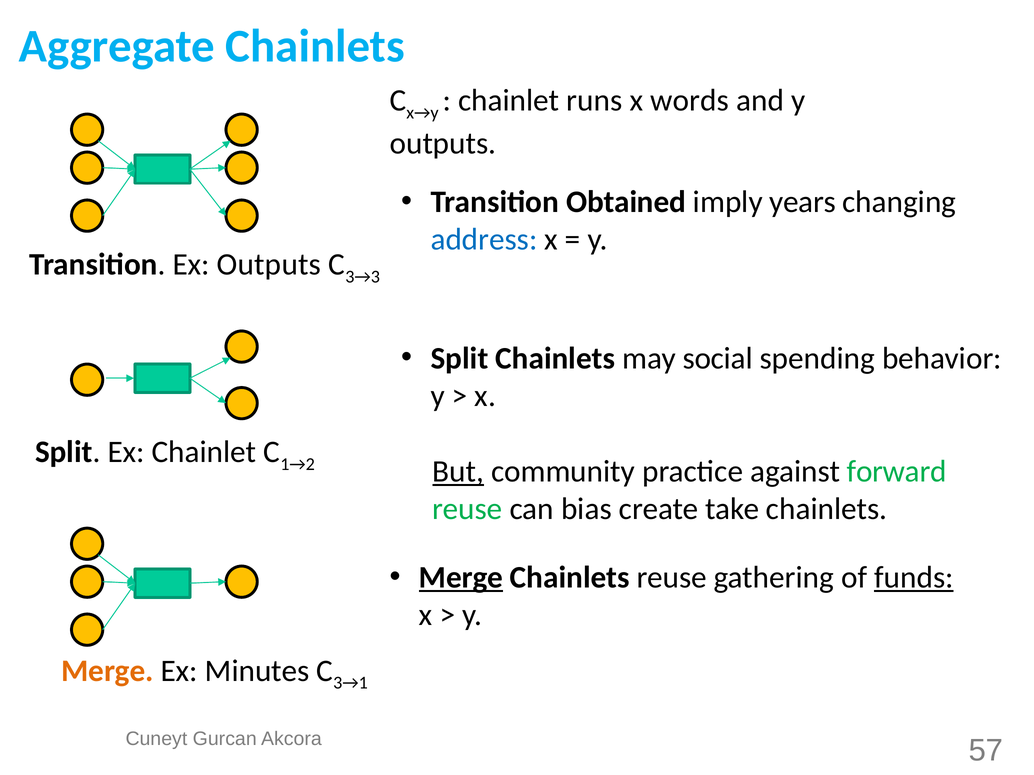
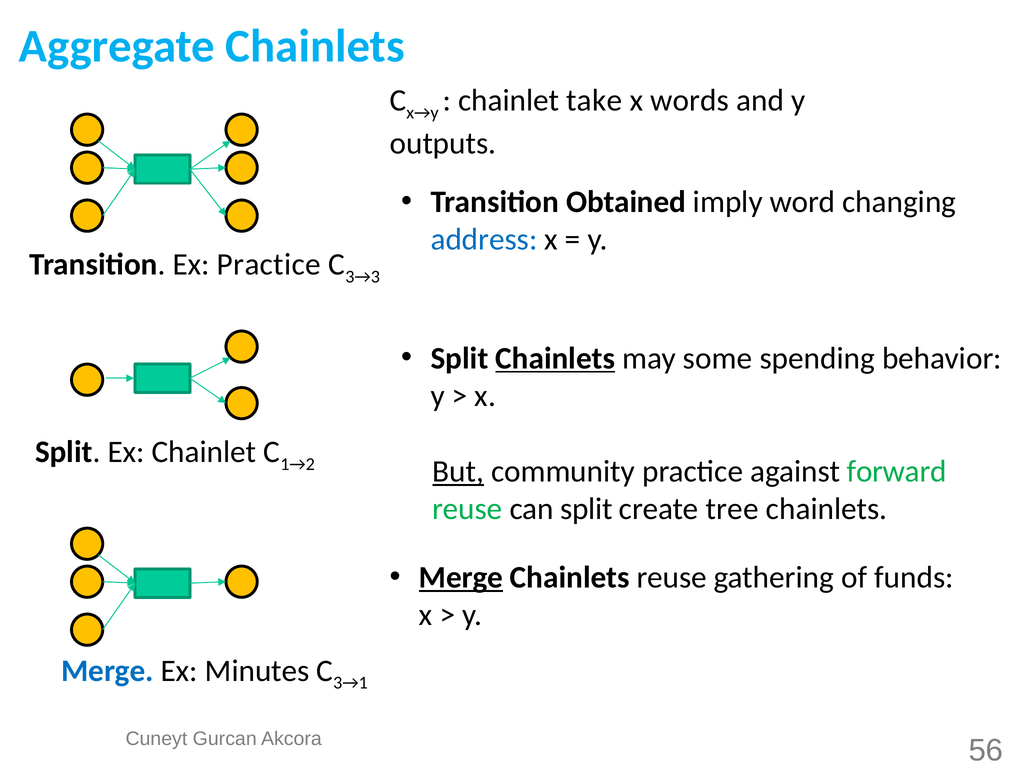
runs: runs -> take
years: years -> word
Ex Outputs: Outputs -> Practice
Chainlets at (555, 359) underline: none -> present
social: social -> some
can bias: bias -> split
take: take -> tree
funds underline: present -> none
Merge at (107, 671) colour: orange -> blue
57: 57 -> 56
